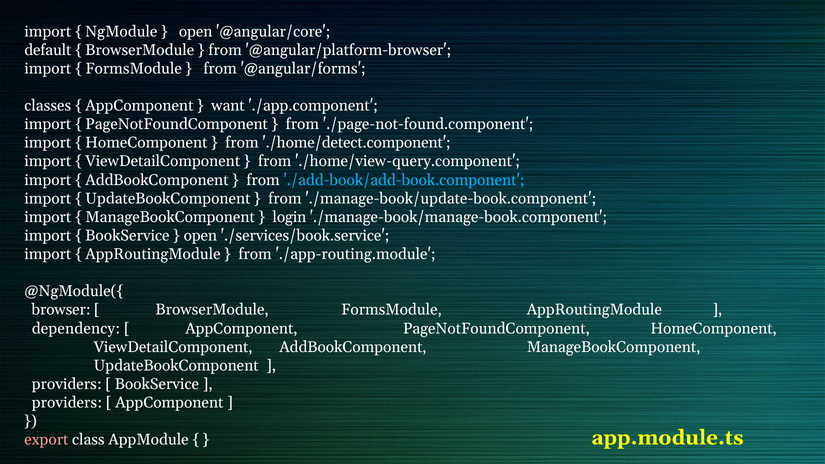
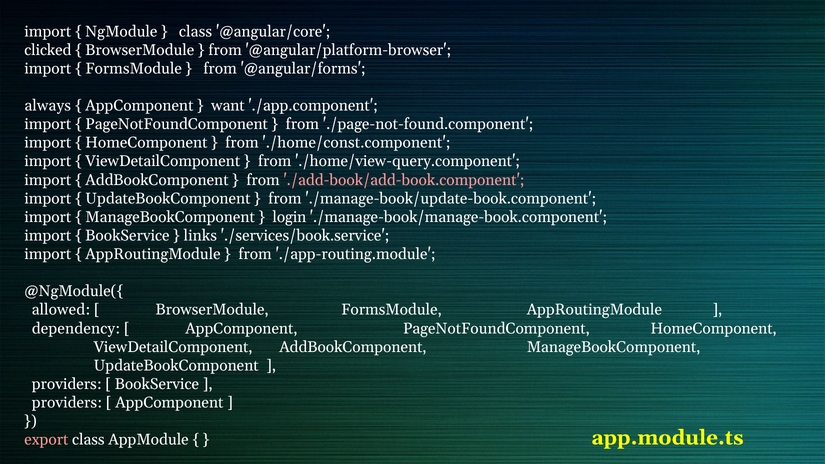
open at (196, 31): open -> class
default: default -> clicked
classes: classes -> always
./home/detect.component: ./home/detect.component -> ./home/const.component
./add-book/add-book.component colour: light blue -> pink
open at (200, 236): open -> links
browser: browser -> allowed
